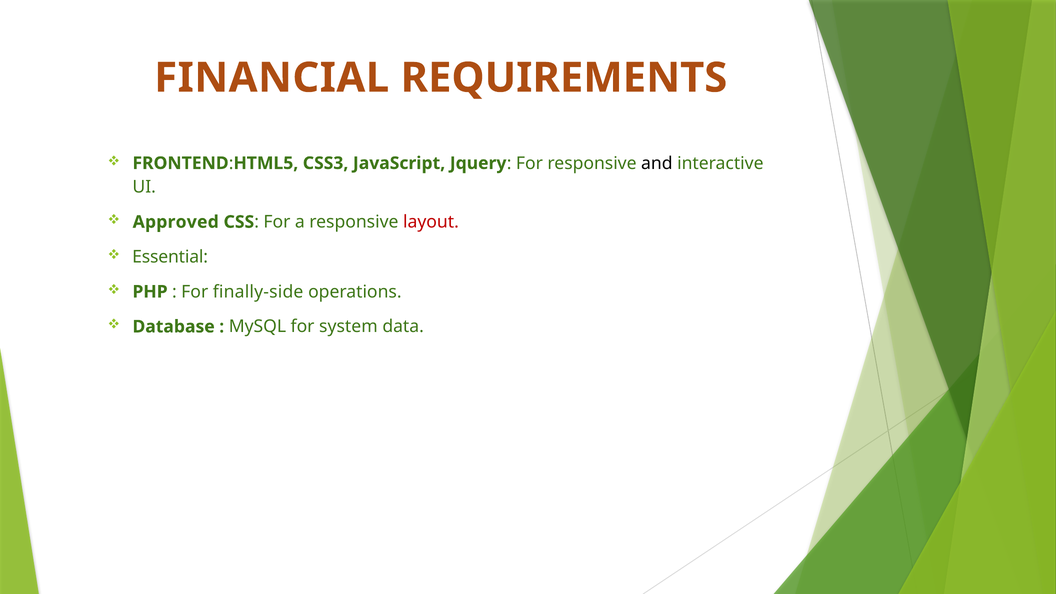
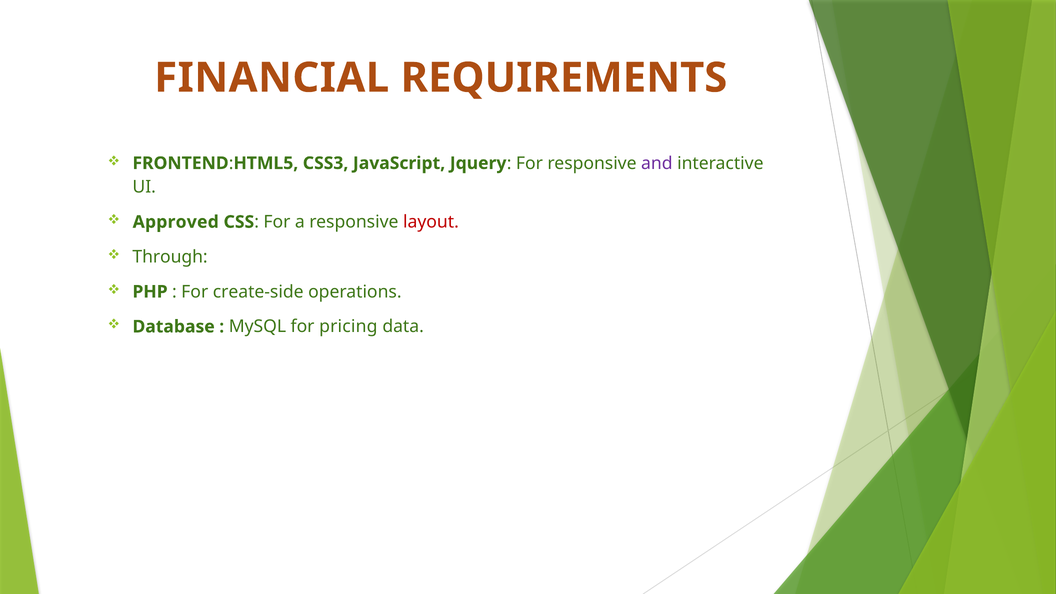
and colour: black -> purple
Essential: Essential -> Through
finally-side: finally-side -> create-side
system: system -> pricing
